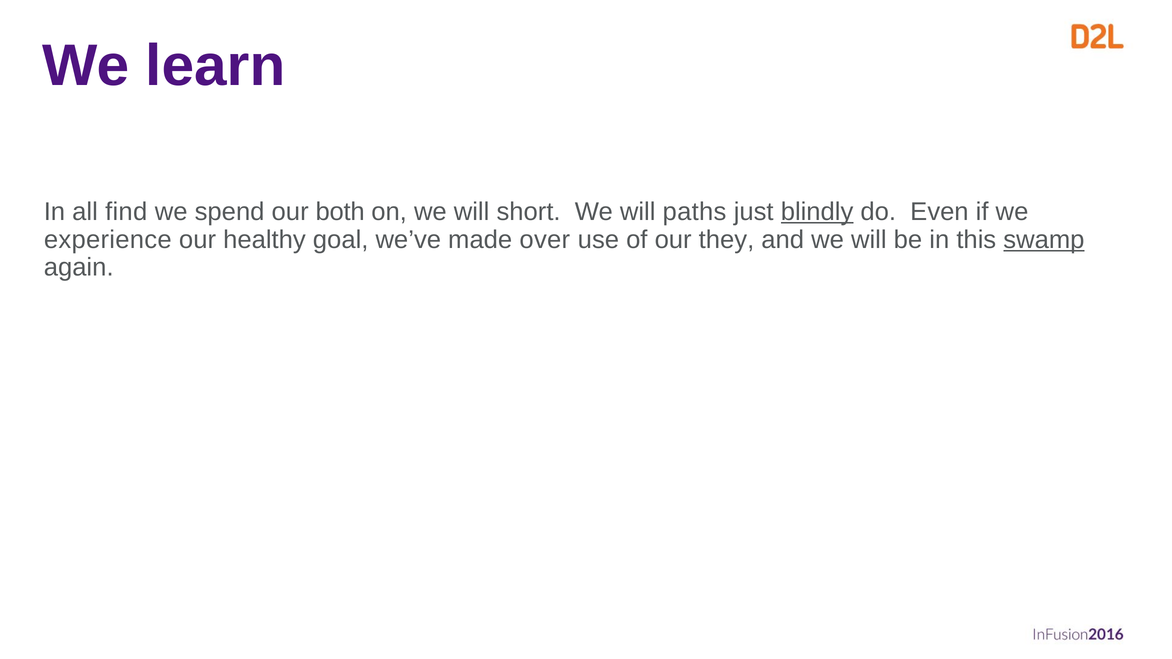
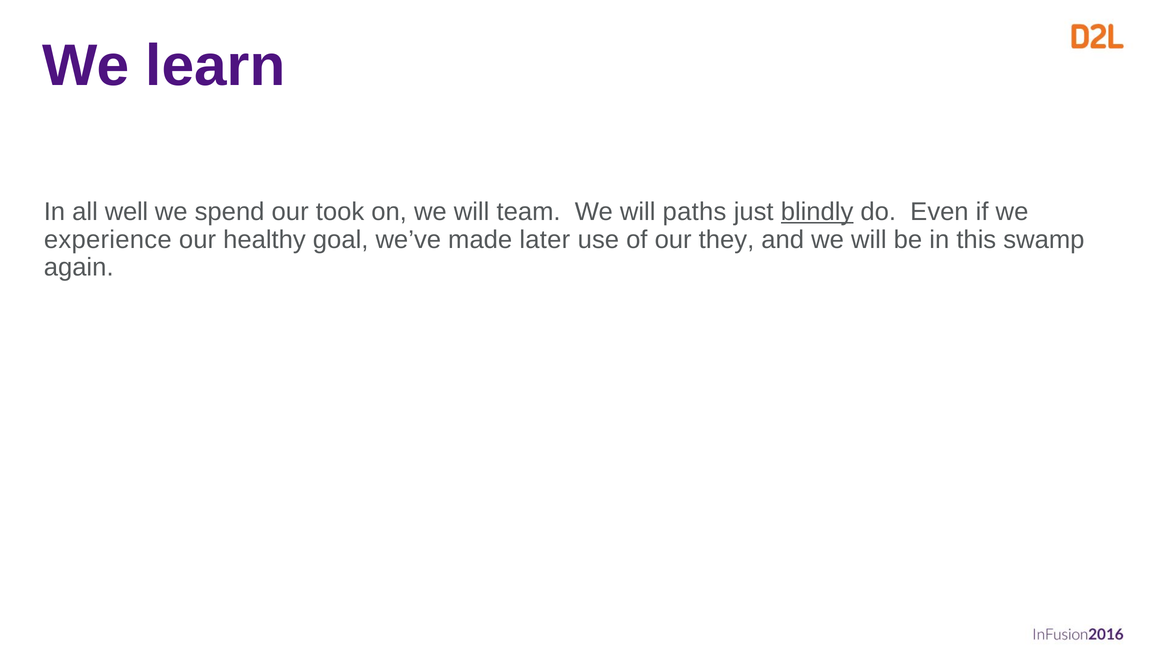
find: find -> well
both: both -> took
short: short -> team
over: over -> later
swamp underline: present -> none
